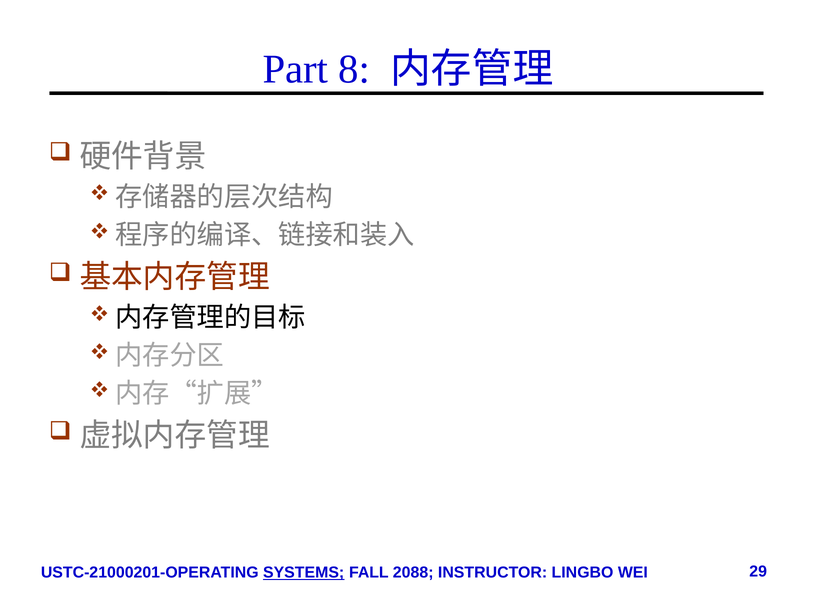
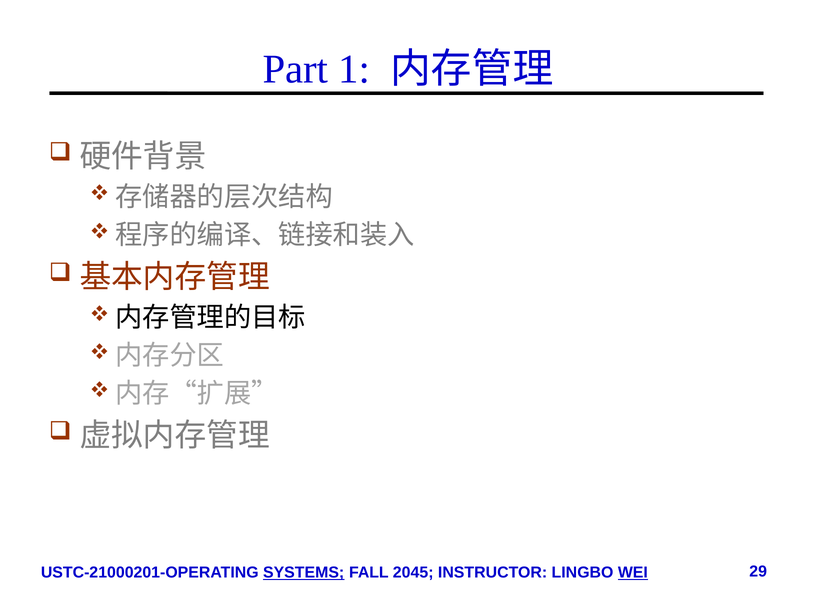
8: 8 -> 1
2088: 2088 -> 2045
WEI underline: none -> present
